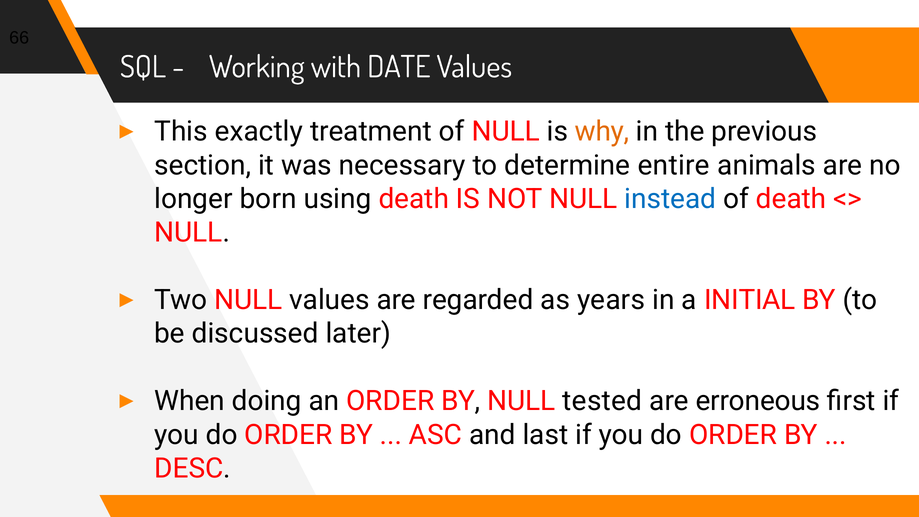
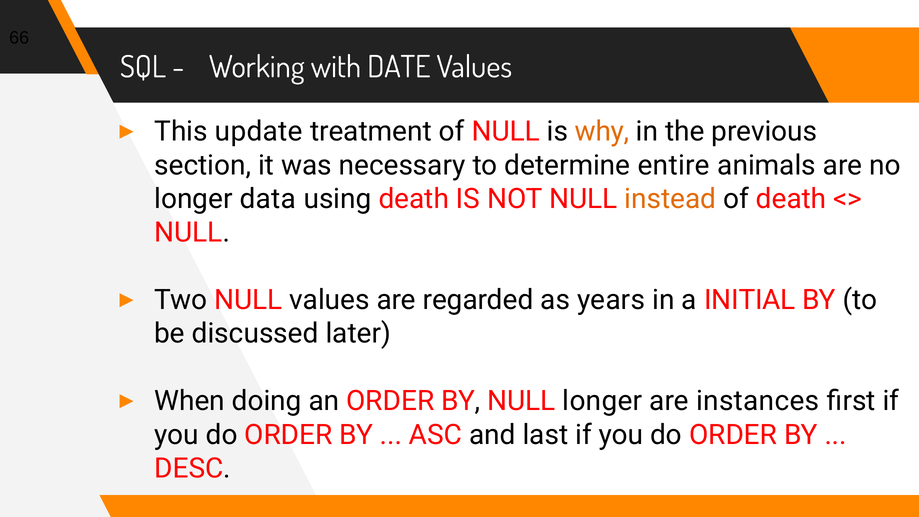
exactly: exactly -> update
born: born -> data
instead colour: blue -> orange
NULL tested: tested -> longer
erroneous: erroneous -> instances
